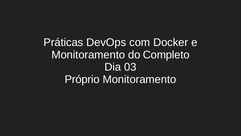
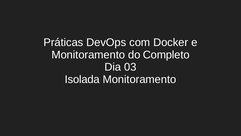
Próprio: Próprio -> Isolada
